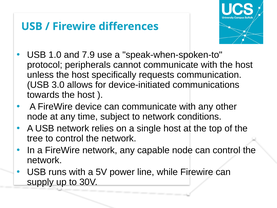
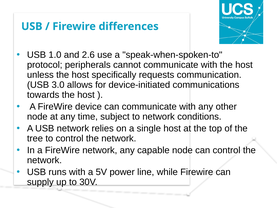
7.9: 7.9 -> 2.6
